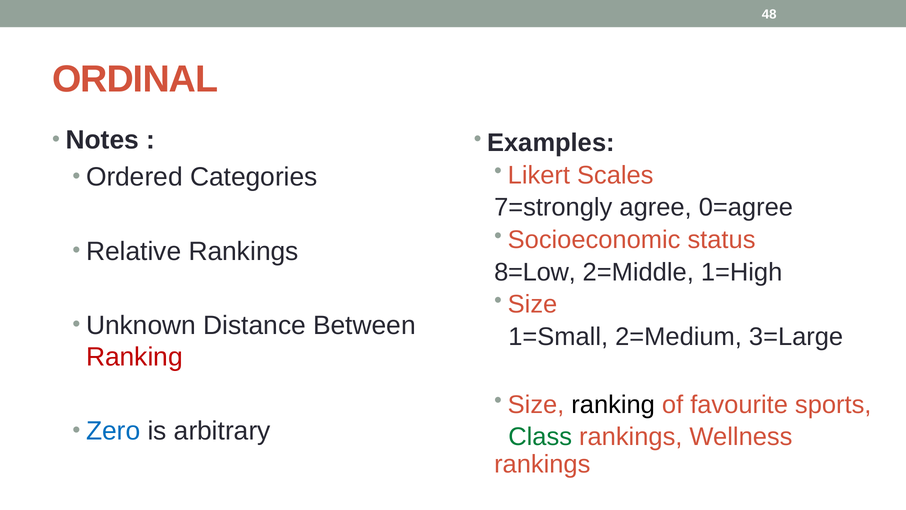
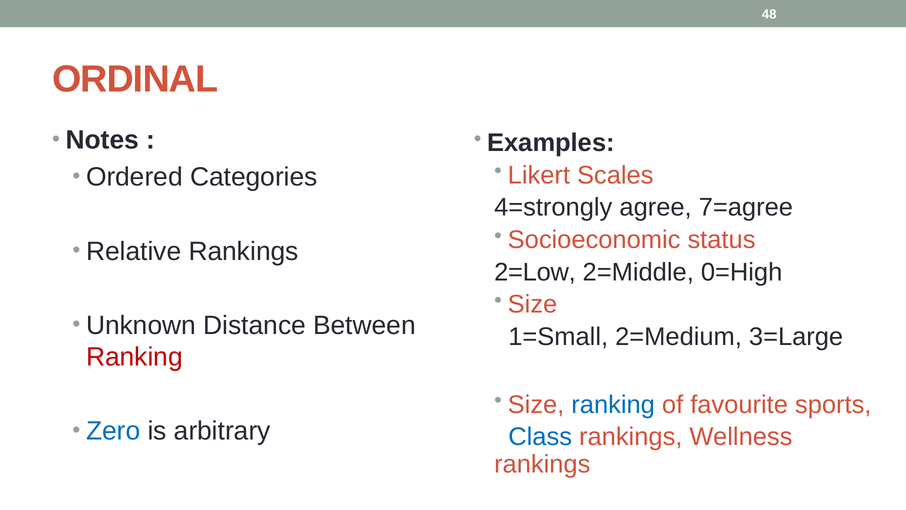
7=strongly: 7=strongly -> 4=strongly
0=agree: 0=agree -> 7=agree
8=Low: 8=Low -> 2=Low
1=High: 1=High -> 0=High
ranking at (613, 404) colour: black -> blue
Class colour: green -> blue
